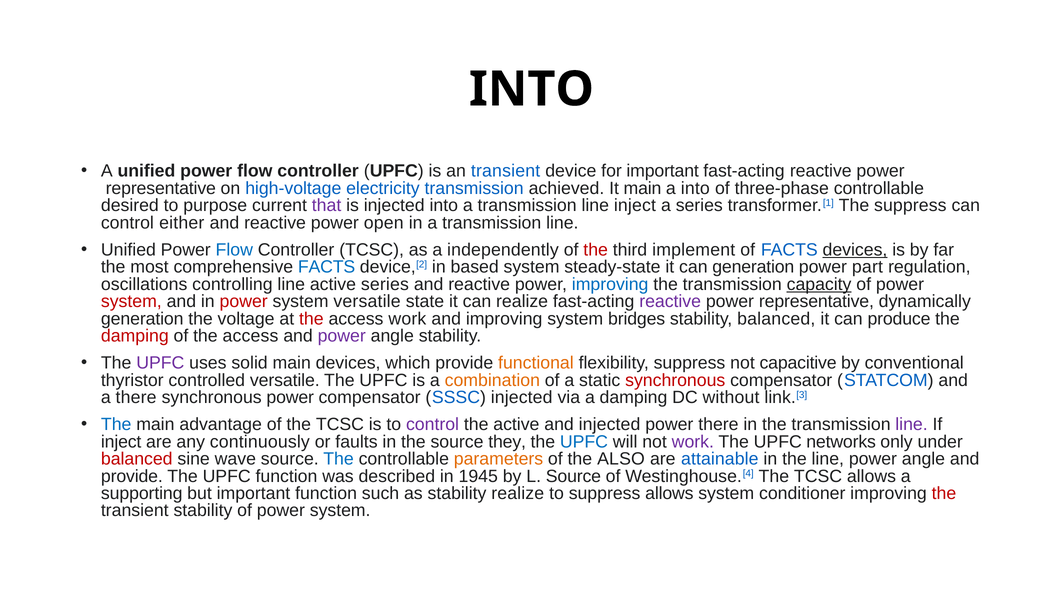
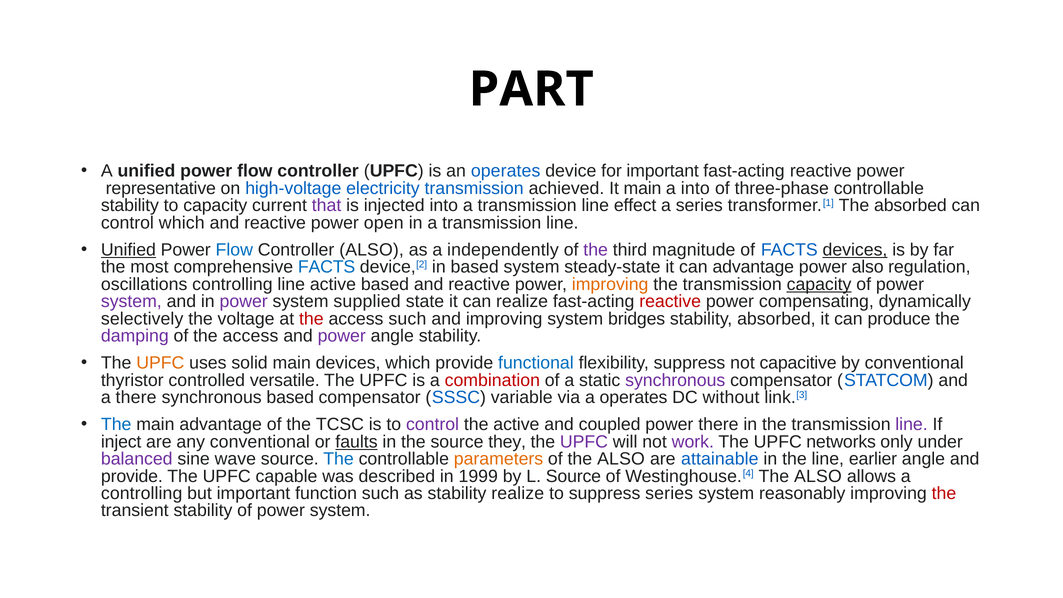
INTO at (531, 89): INTO -> PART
an transient: transient -> operates
desired at (130, 205): desired -> stability
to purpose: purpose -> capacity
line inject: inject -> effect
The suppress: suppress -> absorbed
control either: either -> which
Unified at (128, 250) underline: none -> present
Controller TCSC: TCSC -> ALSO
the at (596, 250) colour: red -> purple
implement: implement -> magnitude
can generation: generation -> advantage
power part: part -> also
active series: series -> based
improving at (610, 284) colour: blue -> orange
system at (131, 301) colour: red -> purple
power at (244, 301) colour: red -> purple
system versatile: versatile -> supplied
reactive at (670, 301) colour: purple -> red
representative at (816, 301): representative -> compensating
generation at (142, 319): generation -> selectively
access work: work -> such
stability balanced: balanced -> absorbed
damping at (135, 336) colour: red -> purple
UPFC at (160, 363) colour: purple -> orange
functional colour: orange -> blue
combination colour: orange -> red
synchronous at (675, 380) colour: red -> purple
synchronous power: power -> based
SSSC injected: injected -> variable
a damping: damping -> operates
and injected: injected -> coupled
any continuously: continuously -> conventional
faults underline: none -> present
UPFC at (584, 442) colour: blue -> purple
balanced at (137, 459) colour: red -> purple
line power: power -> earlier
UPFC function: function -> capable
1945: 1945 -> 1999
Westinghouse.[4 The TCSC: TCSC -> ALSO
supporting at (142, 493): supporting -> controlling
suppress allows: allows -> series
conditioner: conditioner -> reasonably
